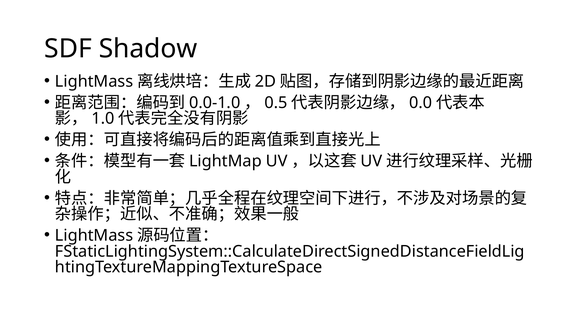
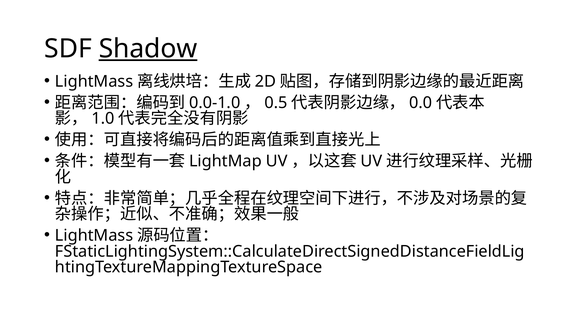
Shadow underline: none -> present
